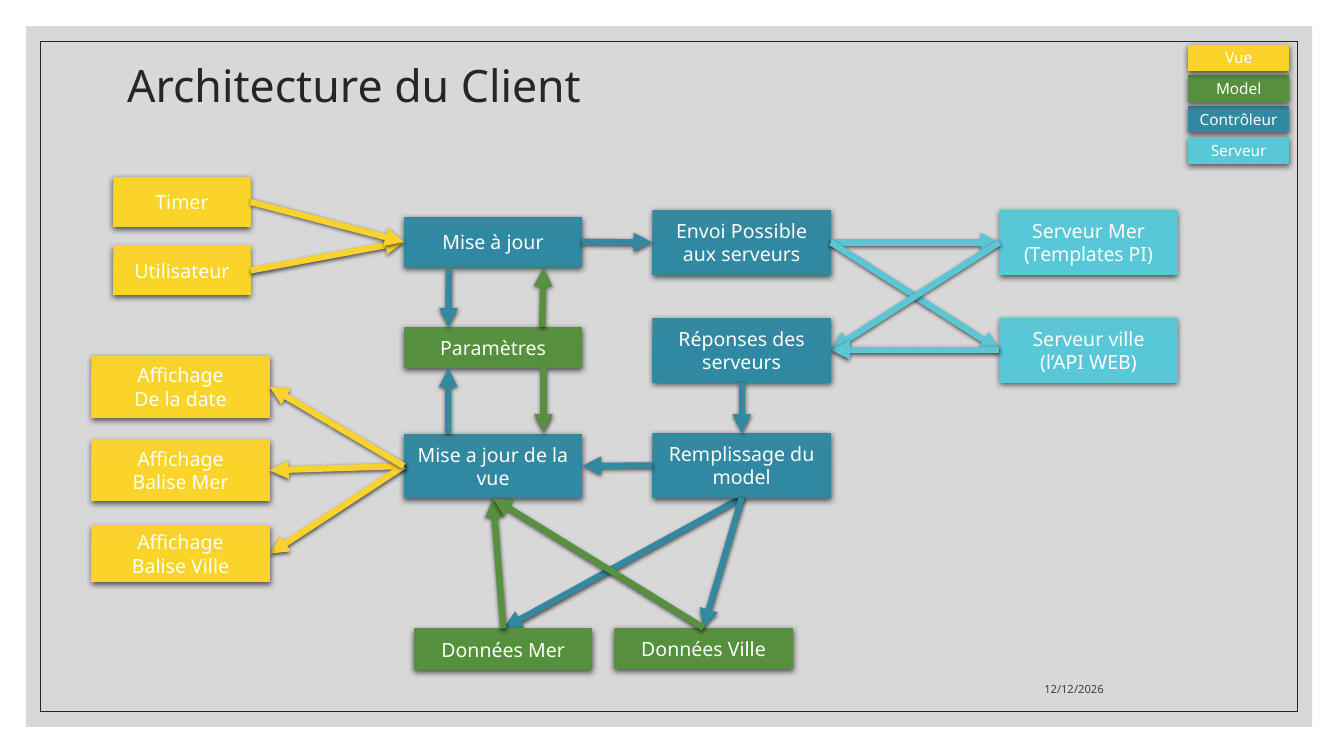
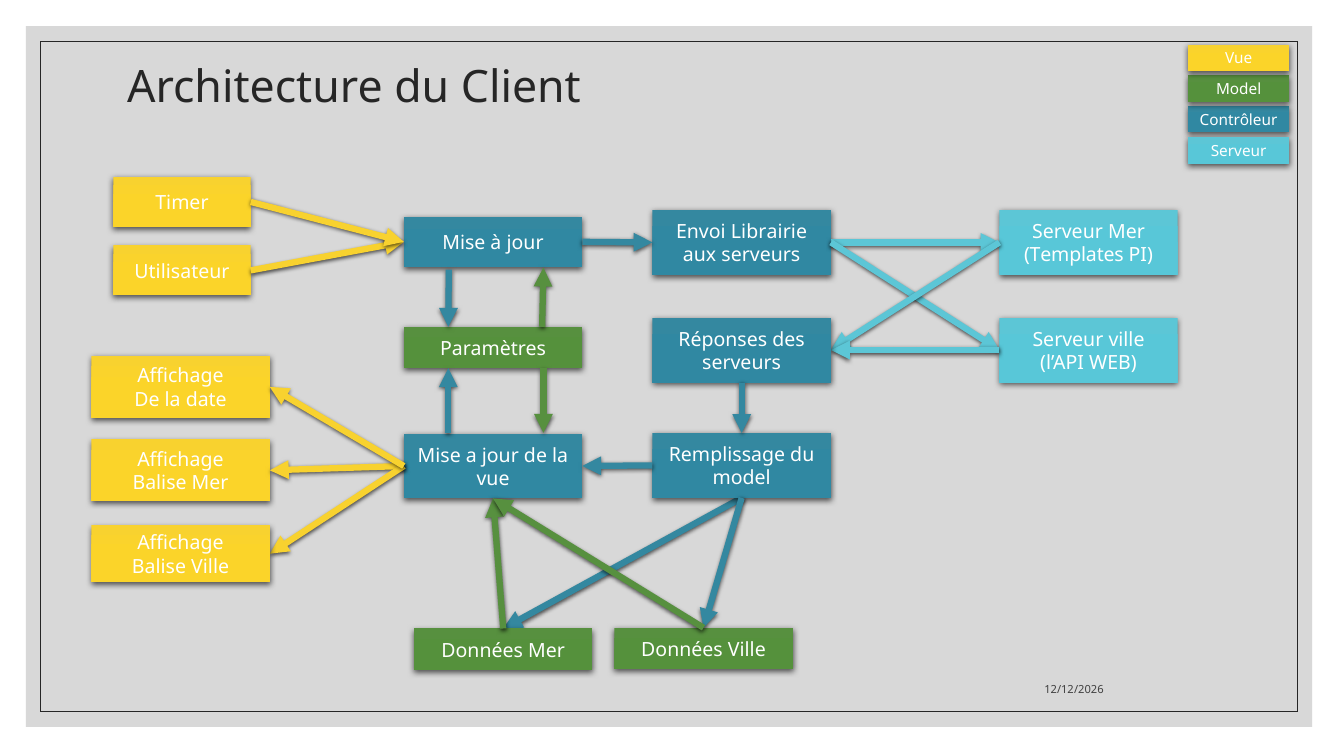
Possible: Possible -> Librairie
